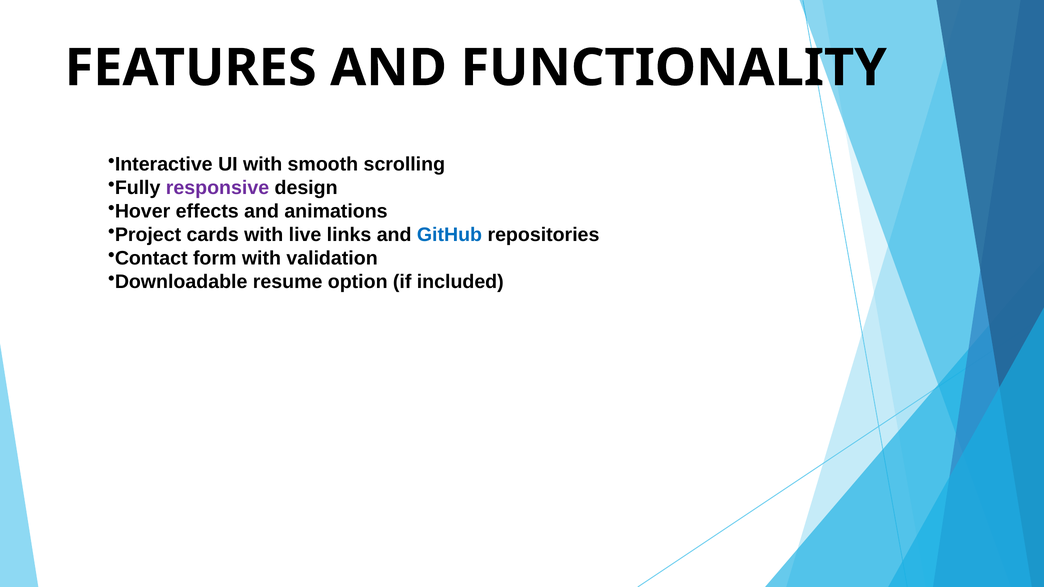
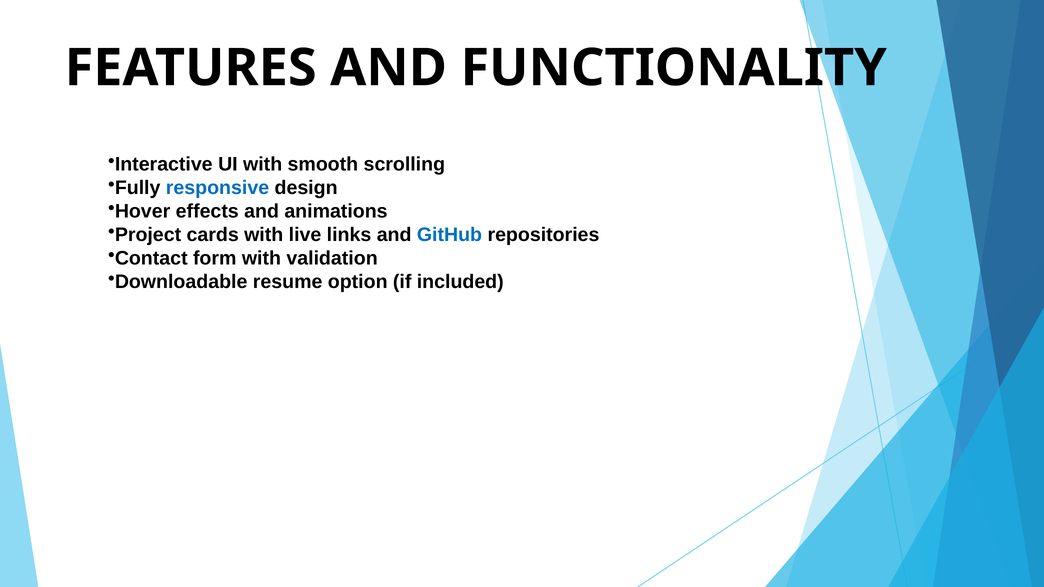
responsive colour: purple -> blue
